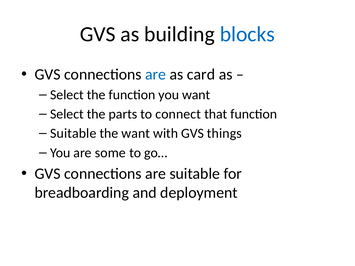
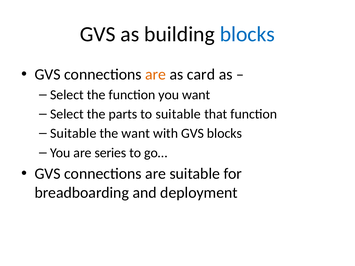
are at (156, 74) colour: blue -> orange
to connect: connect -> suitable
GVS things: things -> blocks
some: some -> series
